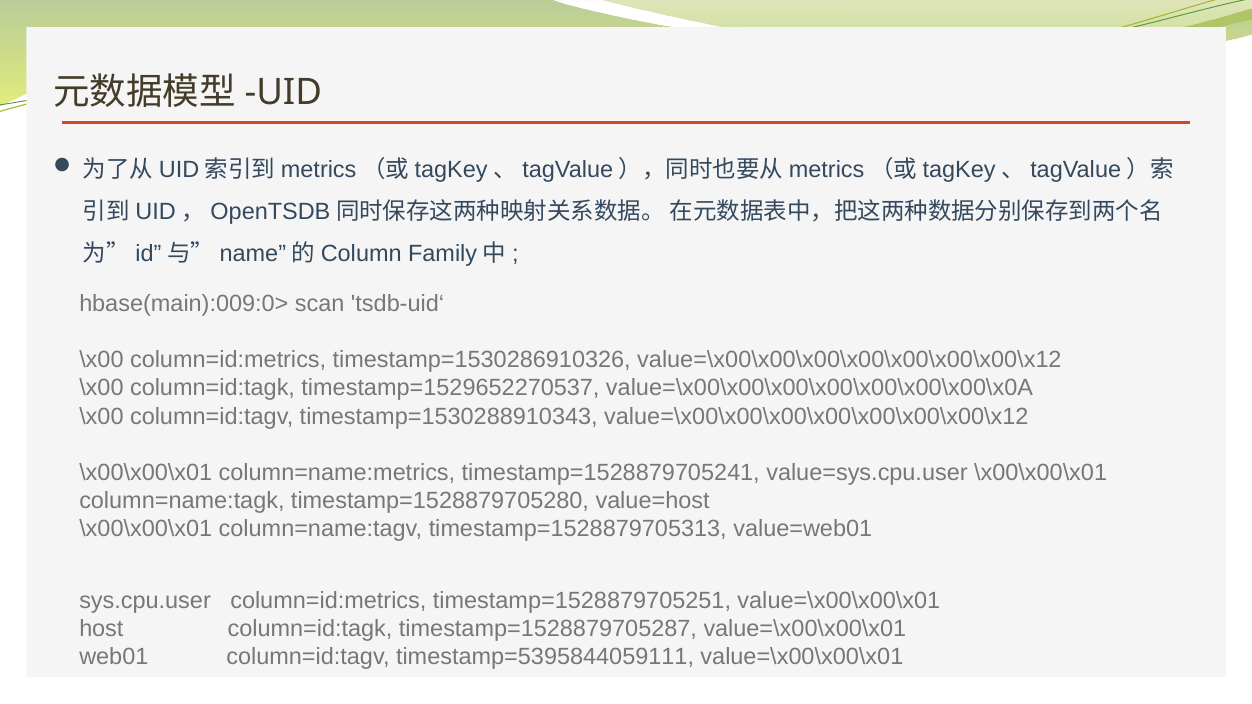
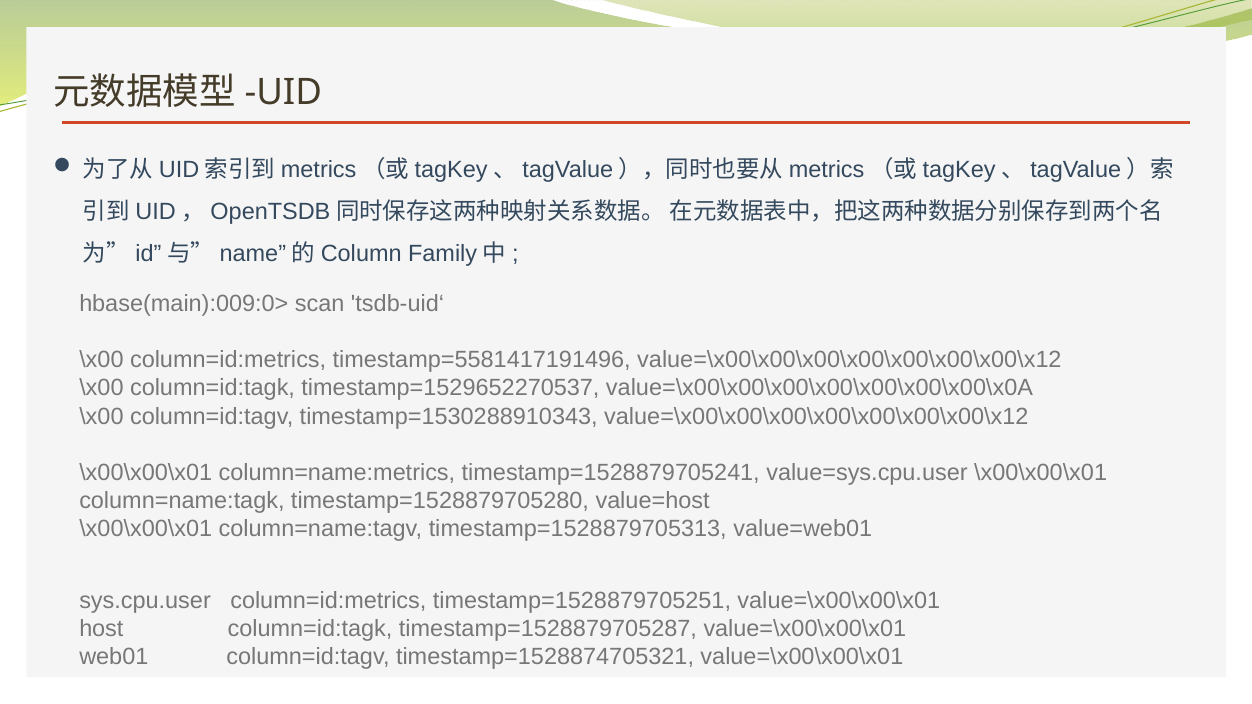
timestamp=1530286910326: timestamp=1530286910326 -> timestamp=5581417191496
timestamp=5395844059111: timestamp=5395844059111 -> timestamp=1528874705321
